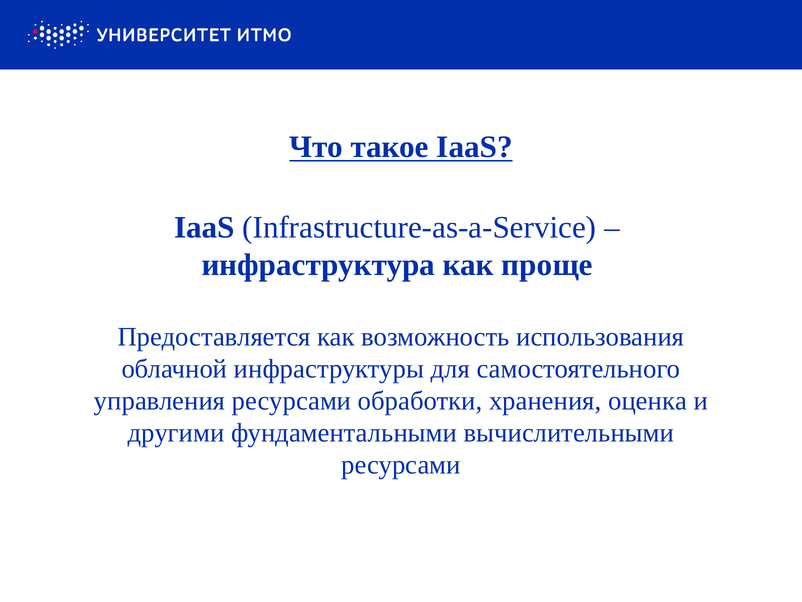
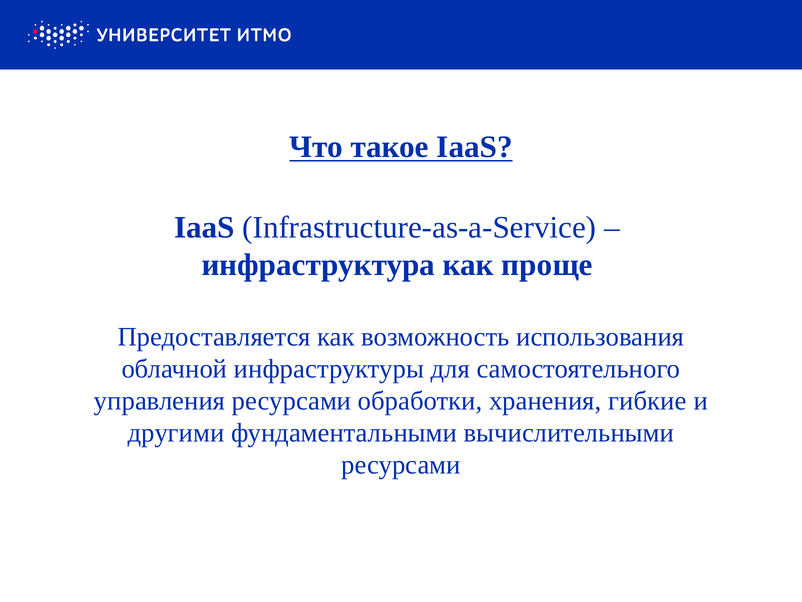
оценка: оценка -> гибкие
